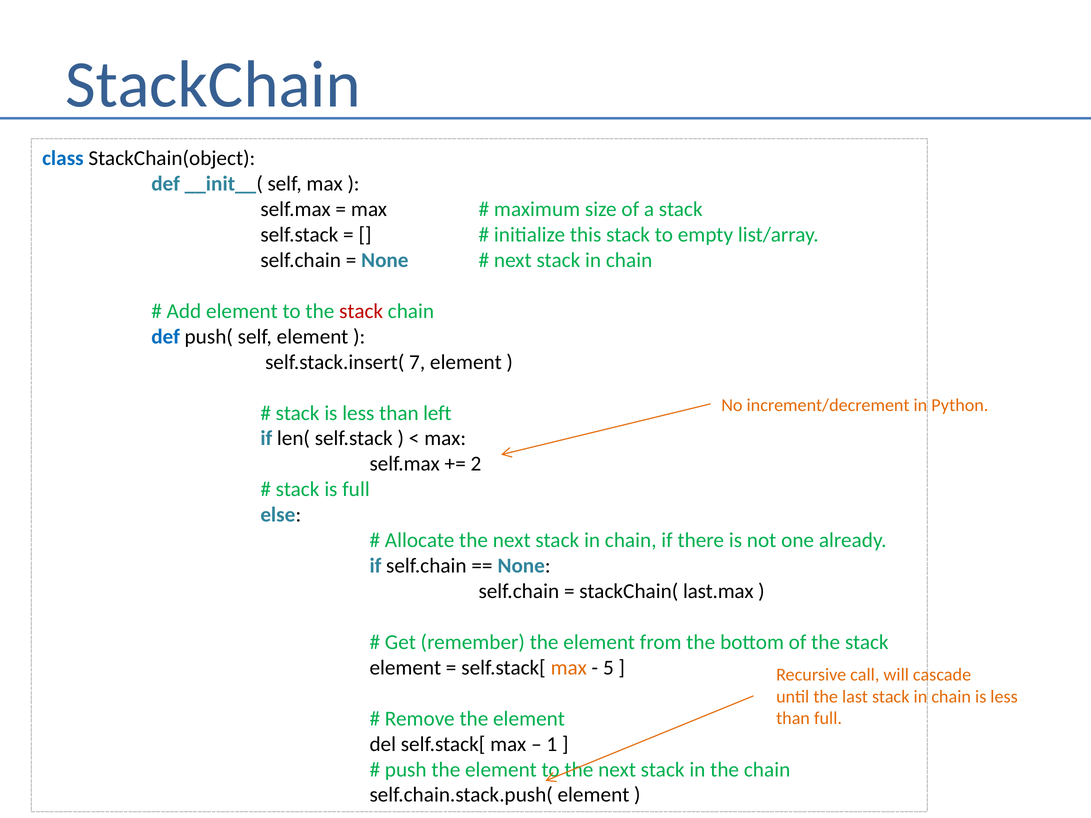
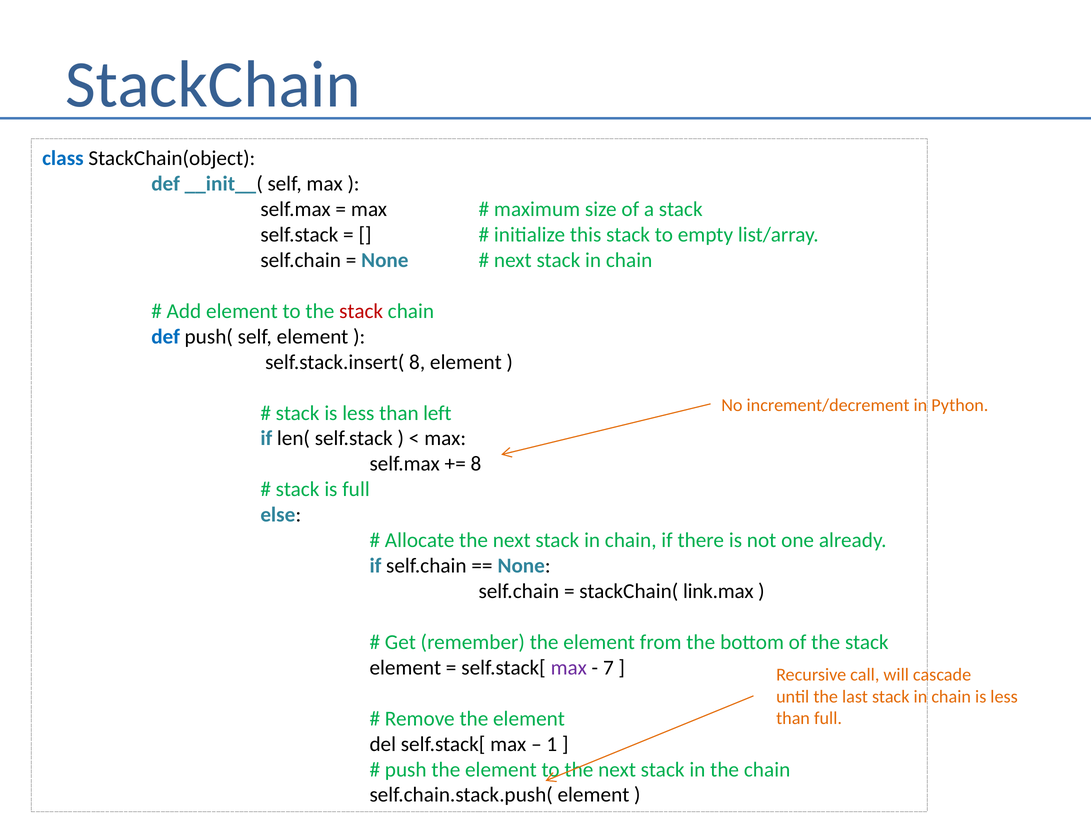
self.stack.insert( 7: 7 -> 8
2 at (476, 464): 2 -> 8
last.max: last.max -> link.max
max at (569, 668) colour: orange -> purple
5: 5 -> 7
